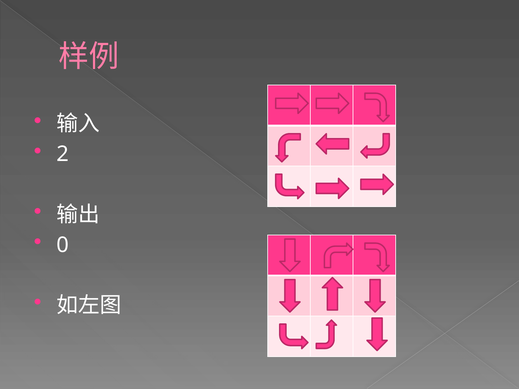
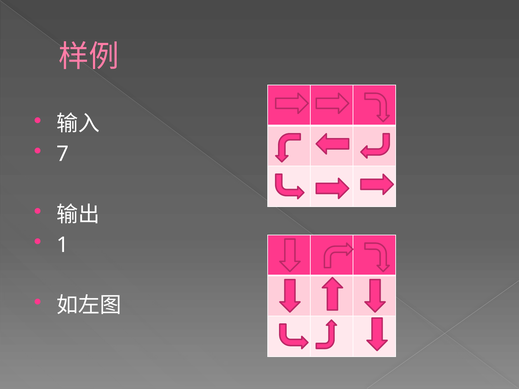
2: 2 -> 7
0: 0 -> 1
